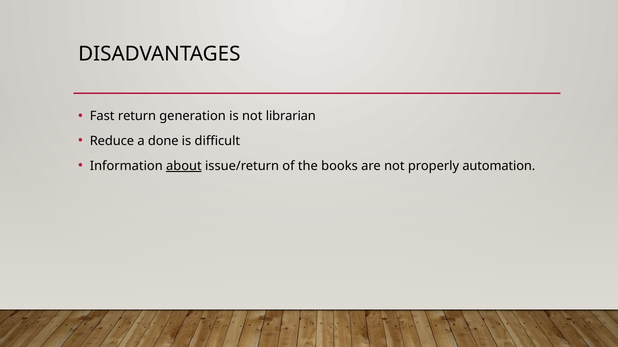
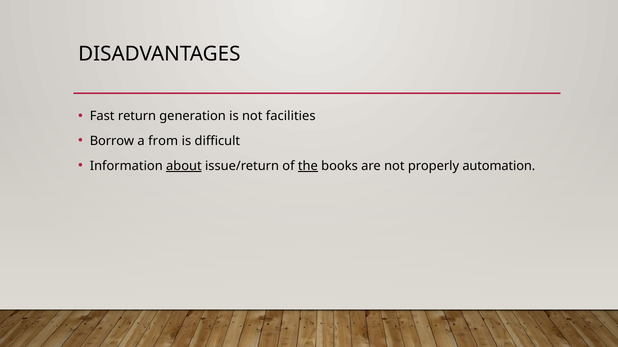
librarian: librarian -> facilities
Reduce: Reduce -> Borrow
done: done -> from
the underline: none -> present
